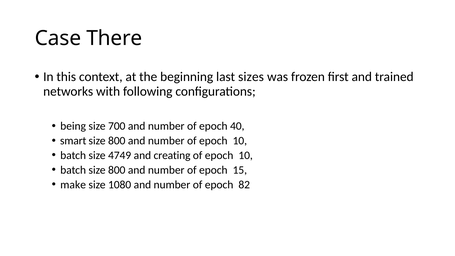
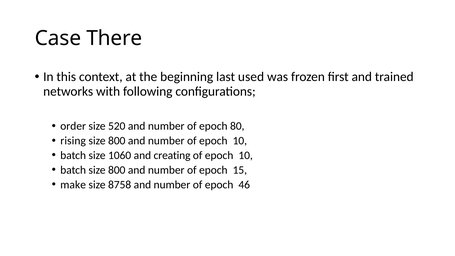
sizes: sizes -> used
being: being -> order
700: 700 -> 520
40: 40 -> 80
smart: smart -> rising
4749: 4749 -> 1060
1080: 1080 -> 8758
82: 82 -> 46
